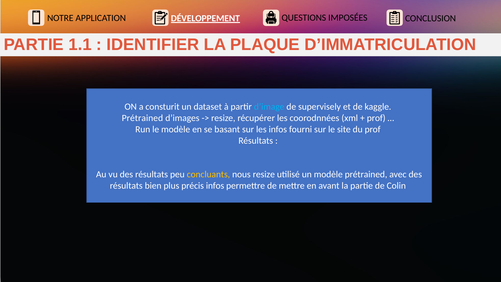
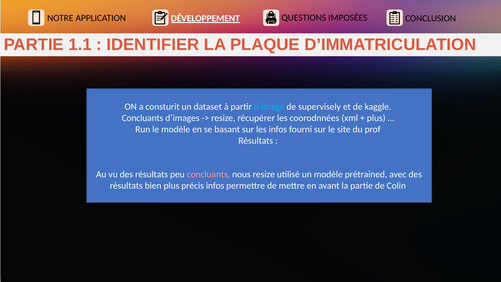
Prétrained at (142, 118): Prétrained -> Concluants
prof at (376, 118): prof -> plus
concluants at (208, 174) colour: yellow -> pink
